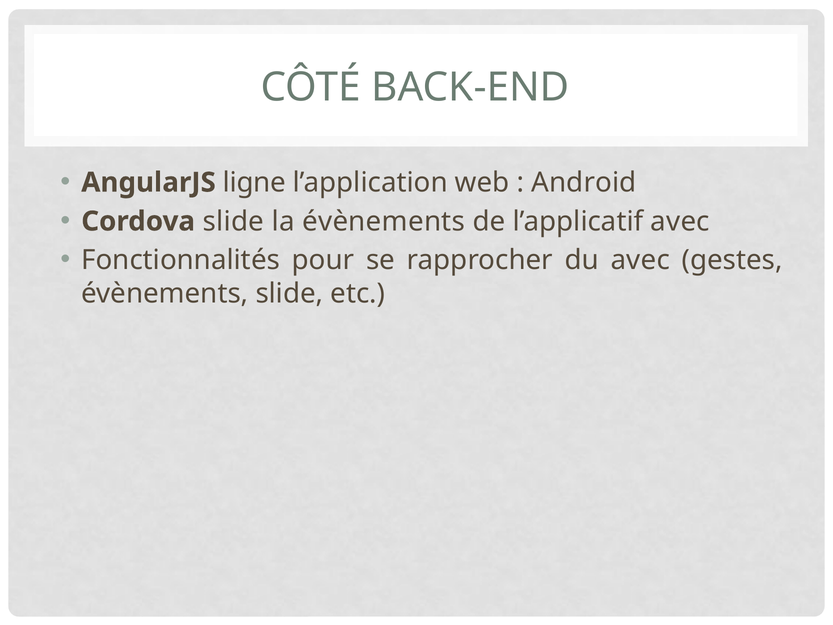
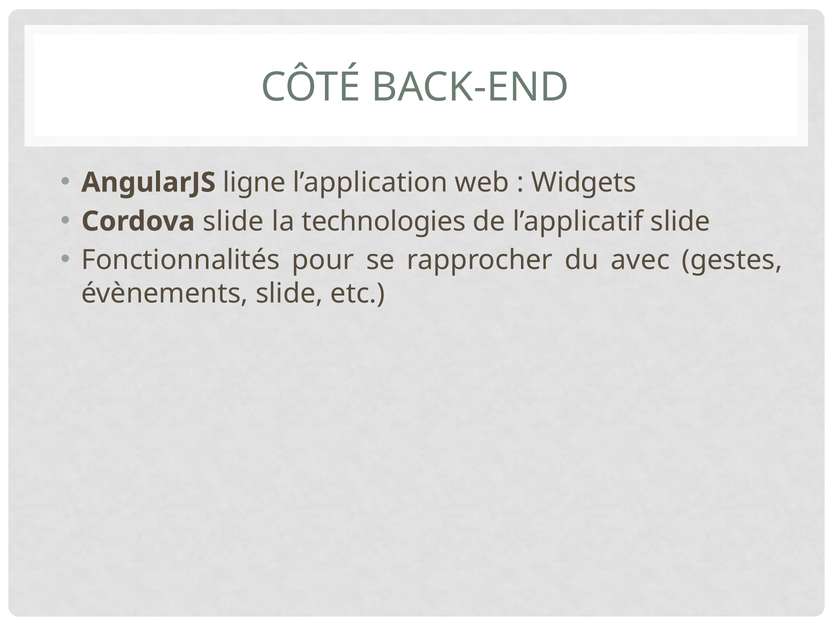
Android: Android -> Widgets
la évènements: évènements -> technologies
l’applicatif avec: avec -> slide
